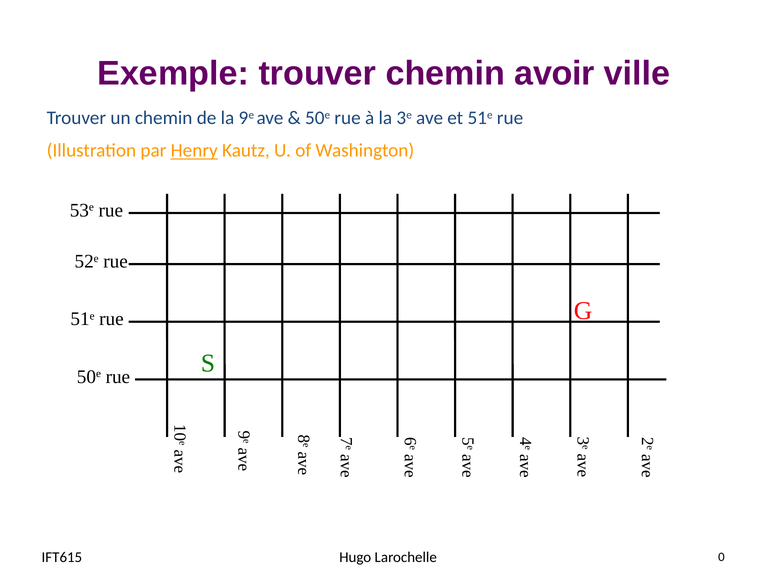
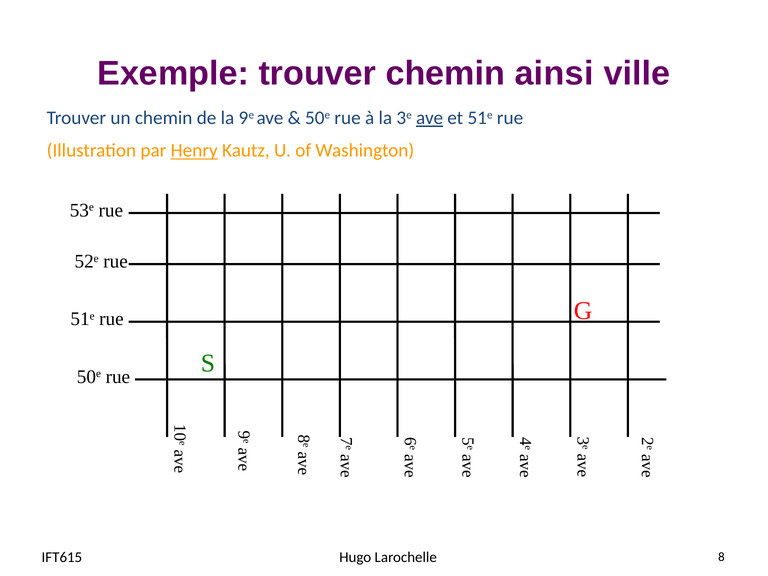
avoir: avoir -> ainsi
ave at (430, 118) underline: none -> present
Larochelle 0: 0 -> 8
